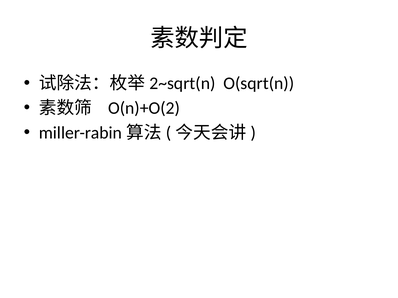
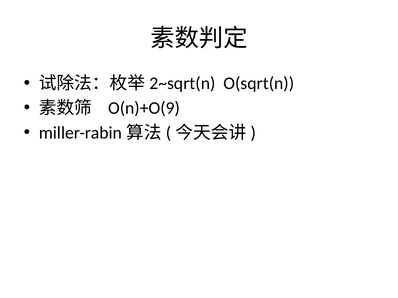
O(n)+O(2: O(n)+O(2 -> O(n)+O(9
